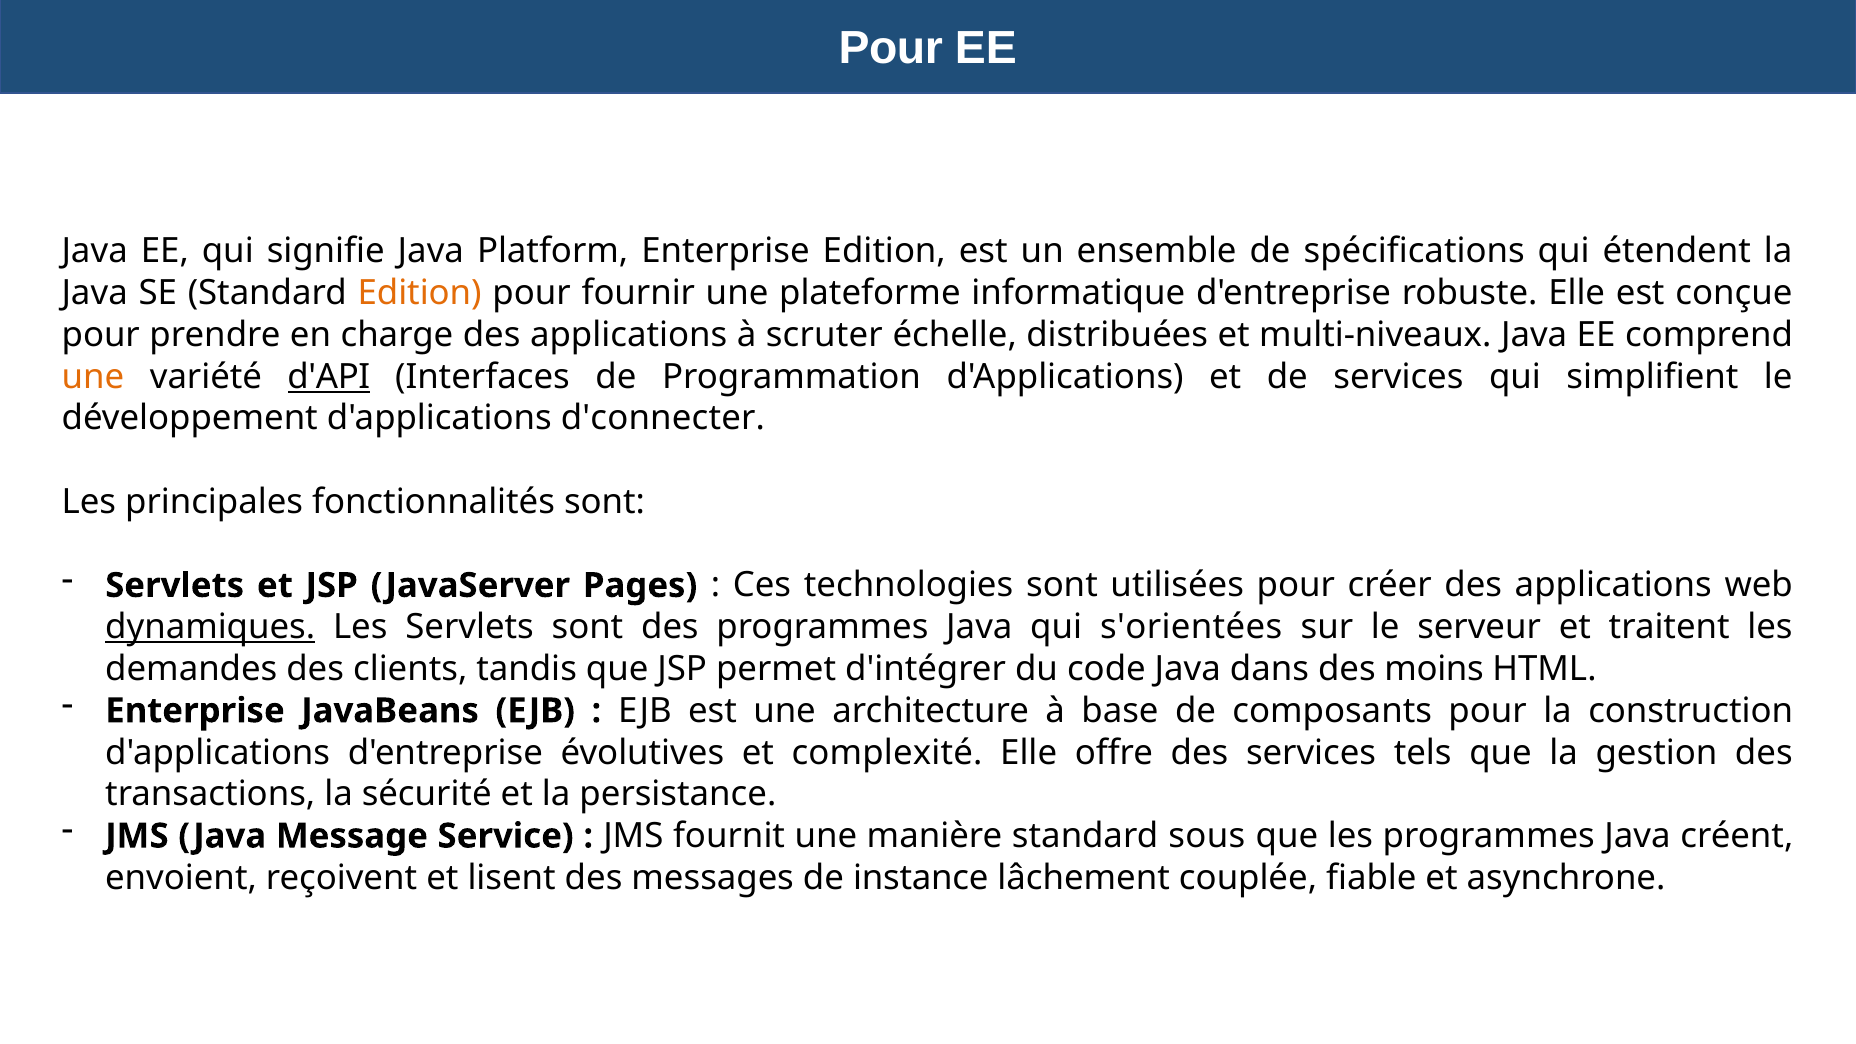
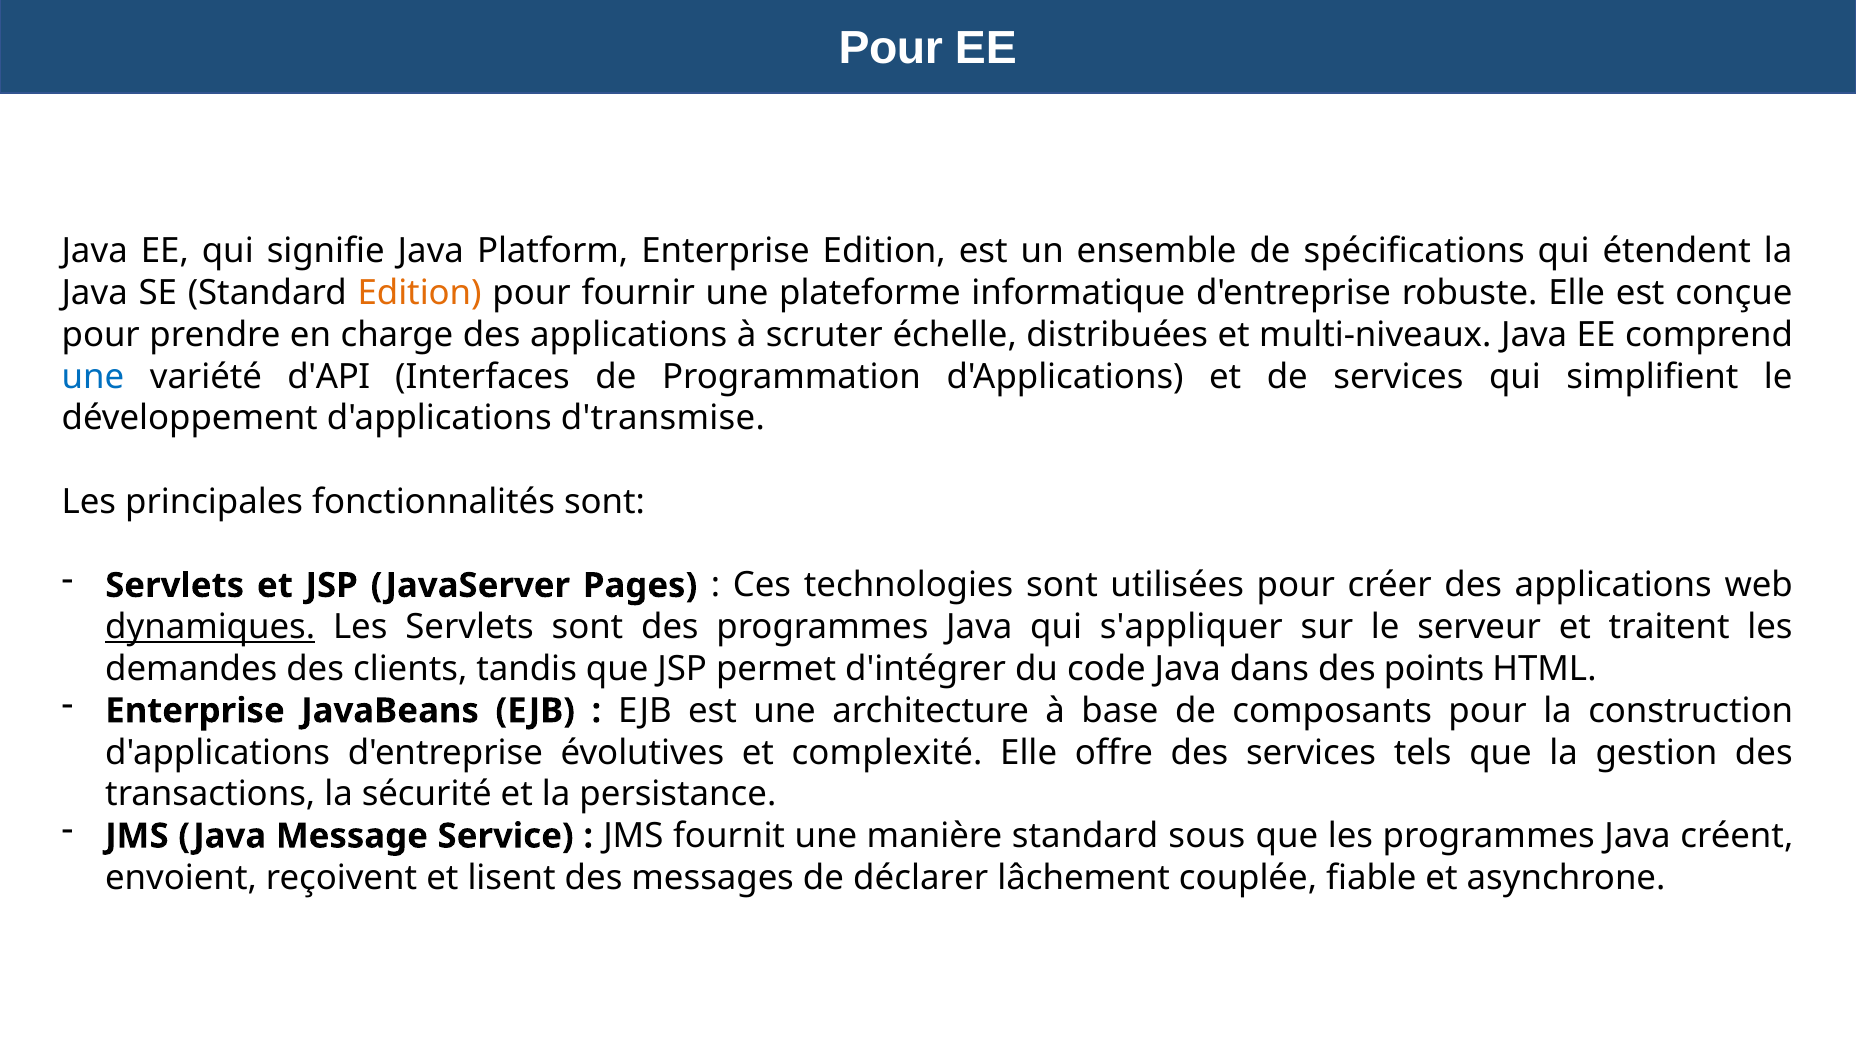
une at (93, 377) colour: orange -> blue
d'API underline: present -> none
d'connecter: d'connecter -> d'transmise
s'orientées: s'orientées -> s'appliquer
moins: moins -> points
instance: instance -> déclarer
